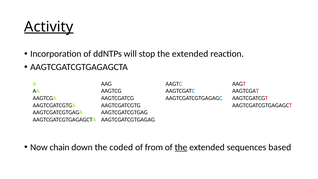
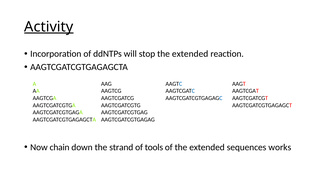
coded: coded -> strand
from: from -> tools
the at (181, 147) underline: present -> none
based: based -> works
